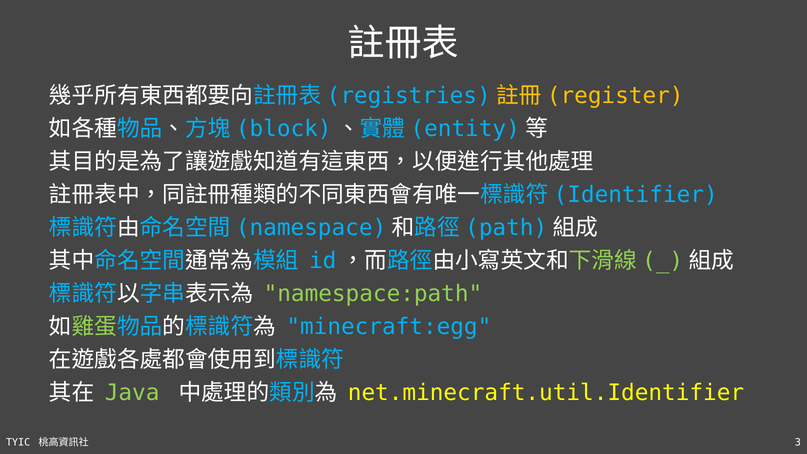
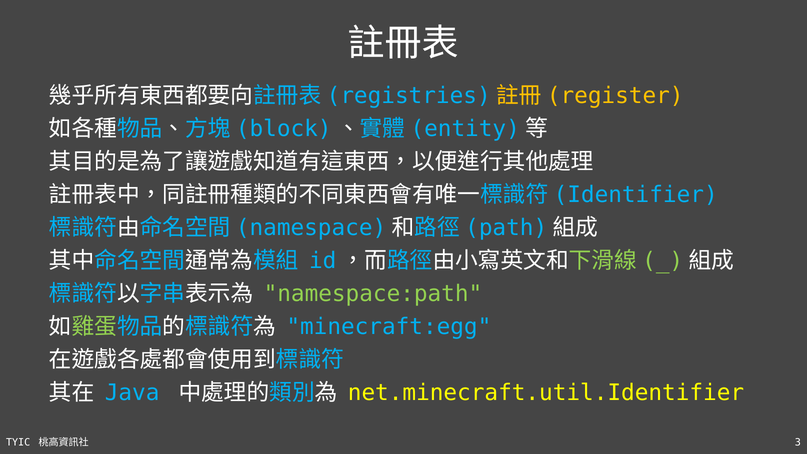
Java colour: light green -> light blue
